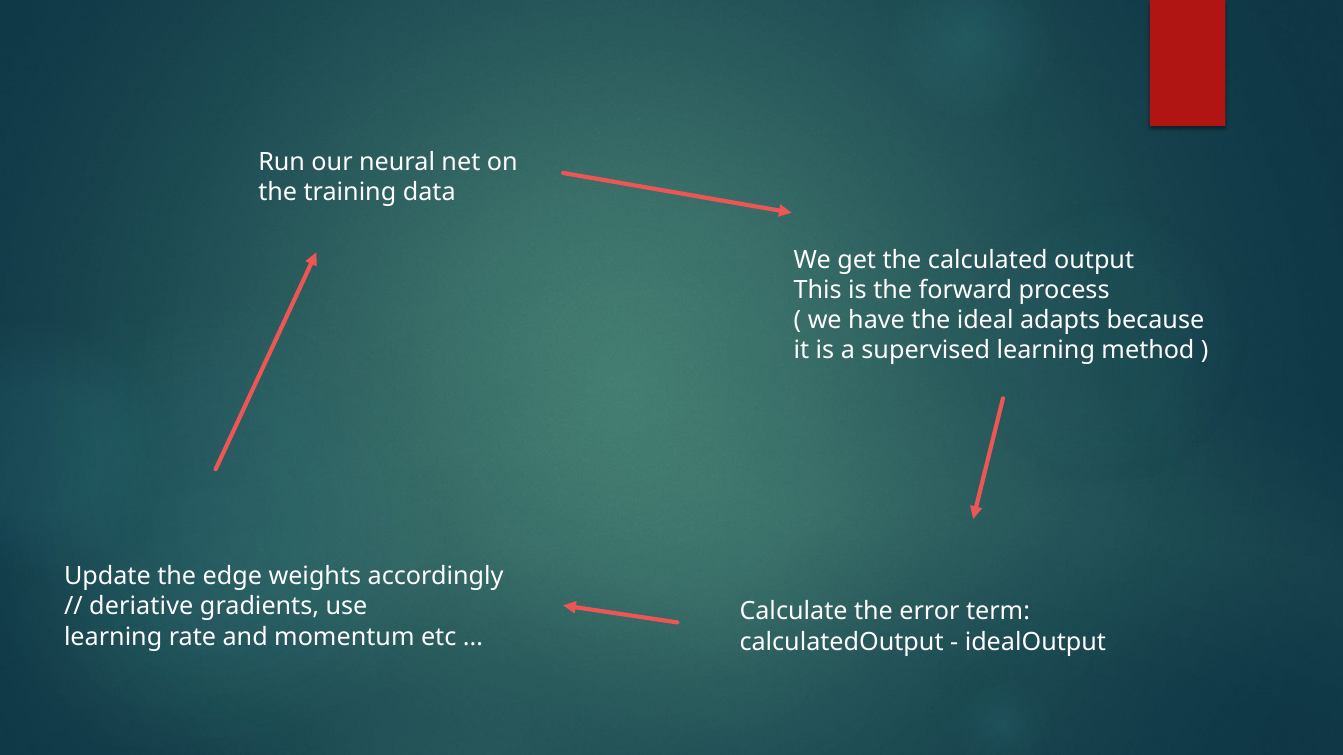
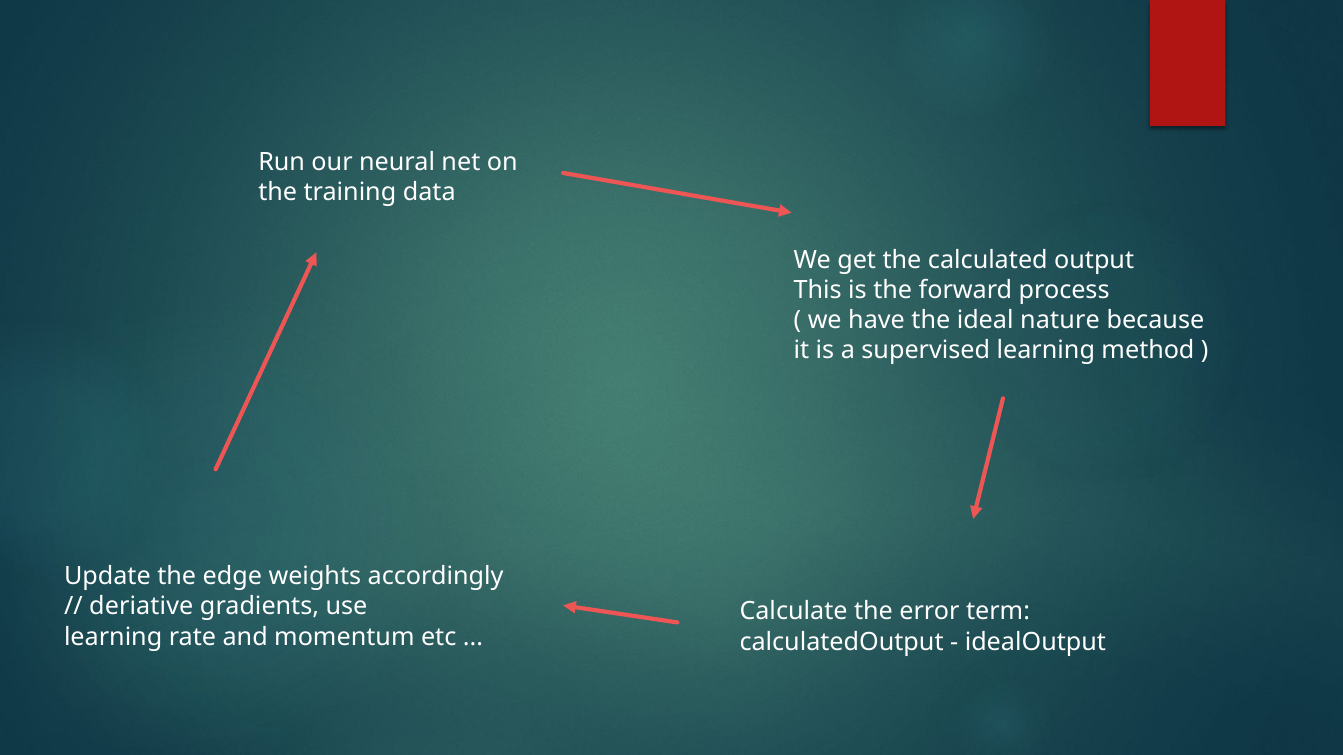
adapts: adapts -> nature
